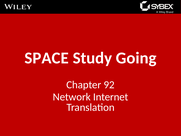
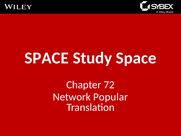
Study Going: Going -> Space
92: 92 -> 72
Internet: Internet -> Popular
